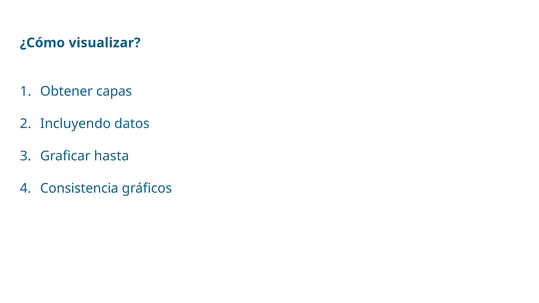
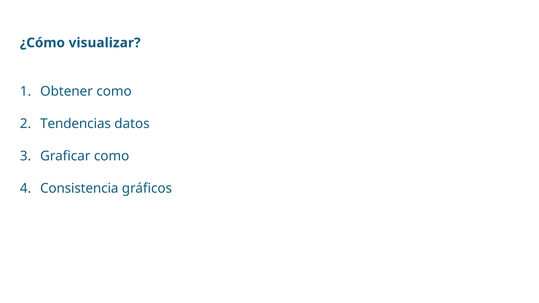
Obtener capas: capas -> como
Incluyendo: Incluyendo -> Tendencias
Graficar hasta: hasta -> como
